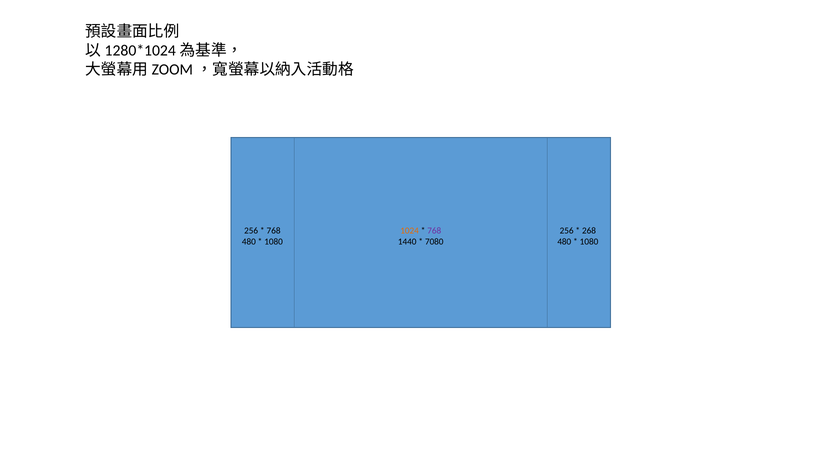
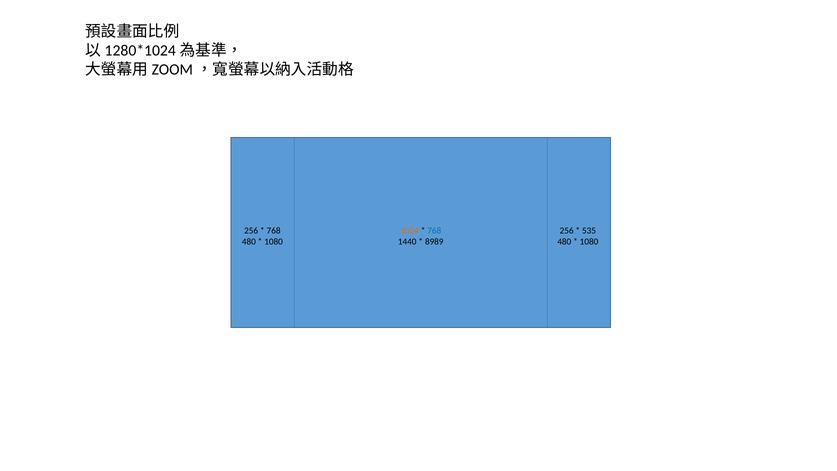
768 at (434, 230) colour: purple -> blue
268: 268 -> 535
7080: 7080 -> 8989
